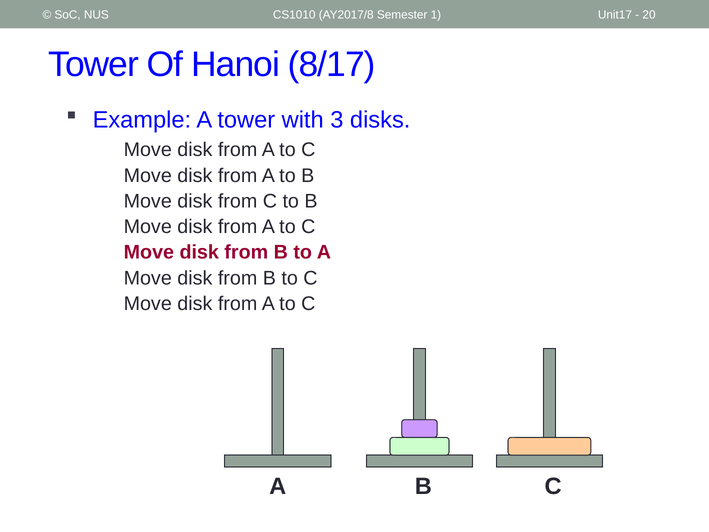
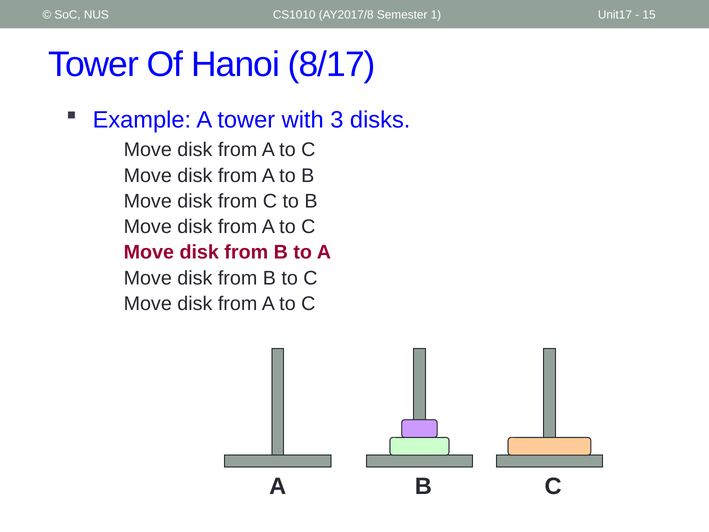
20: 20 -> 15
